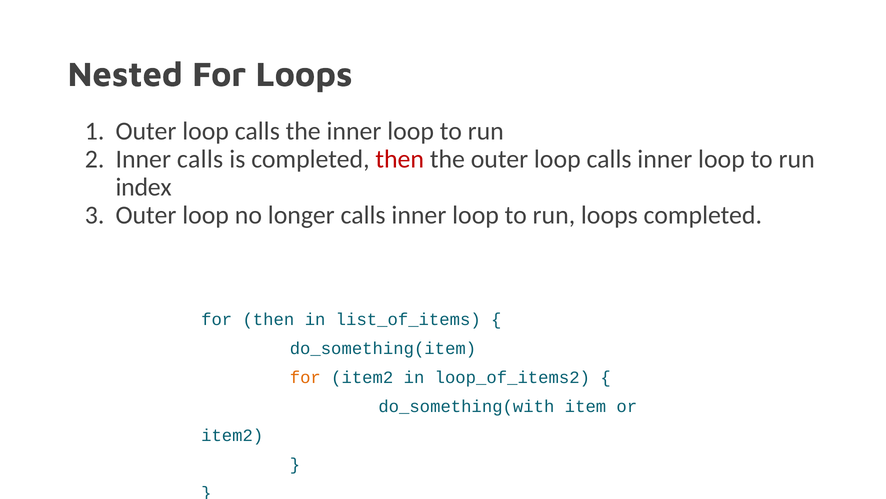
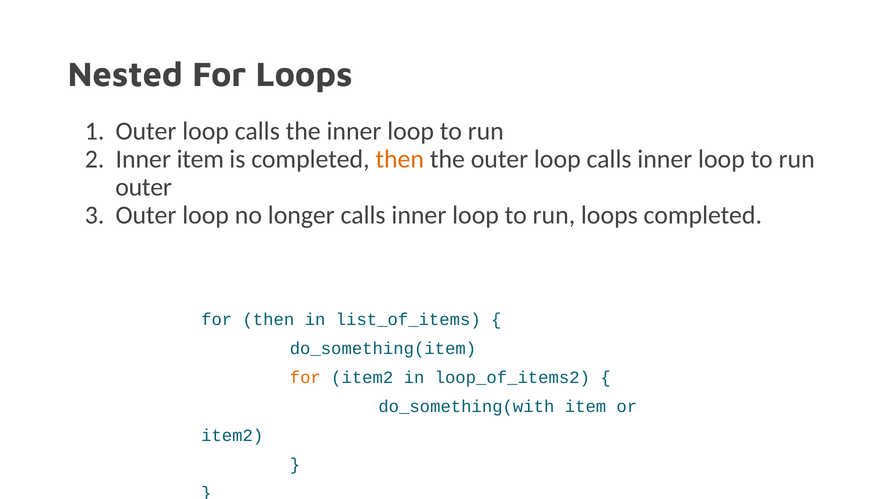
Inner calls: calls -> item
then at (400, 159) colour: red -> orange
index at (144, 187): index -> outer
